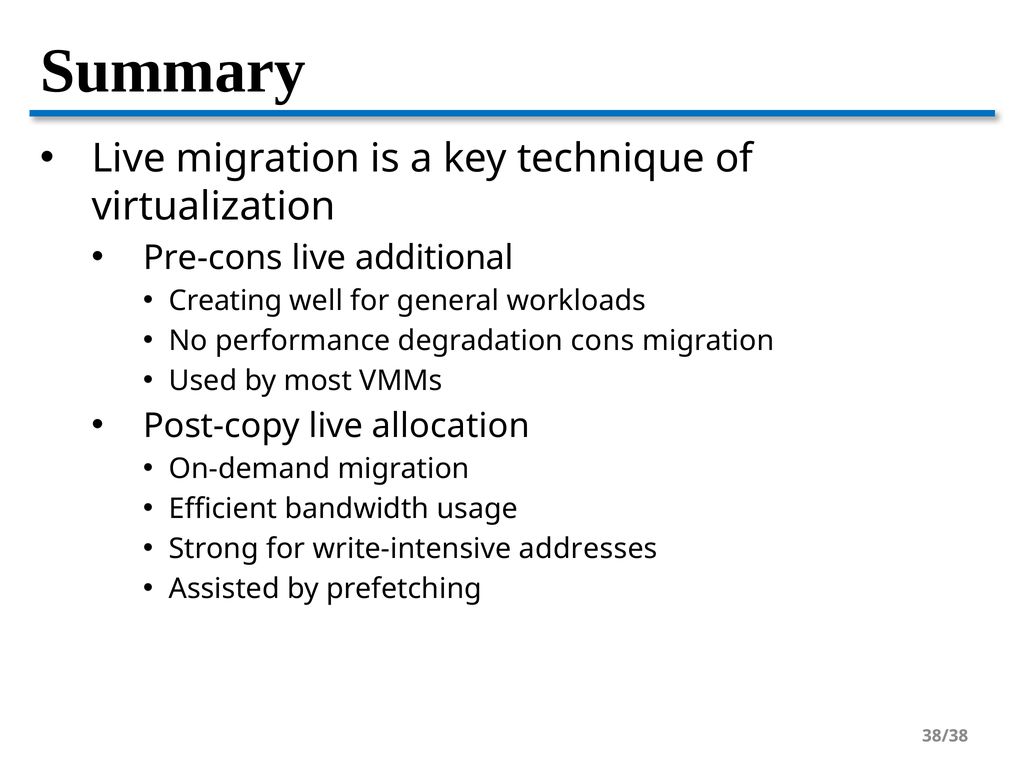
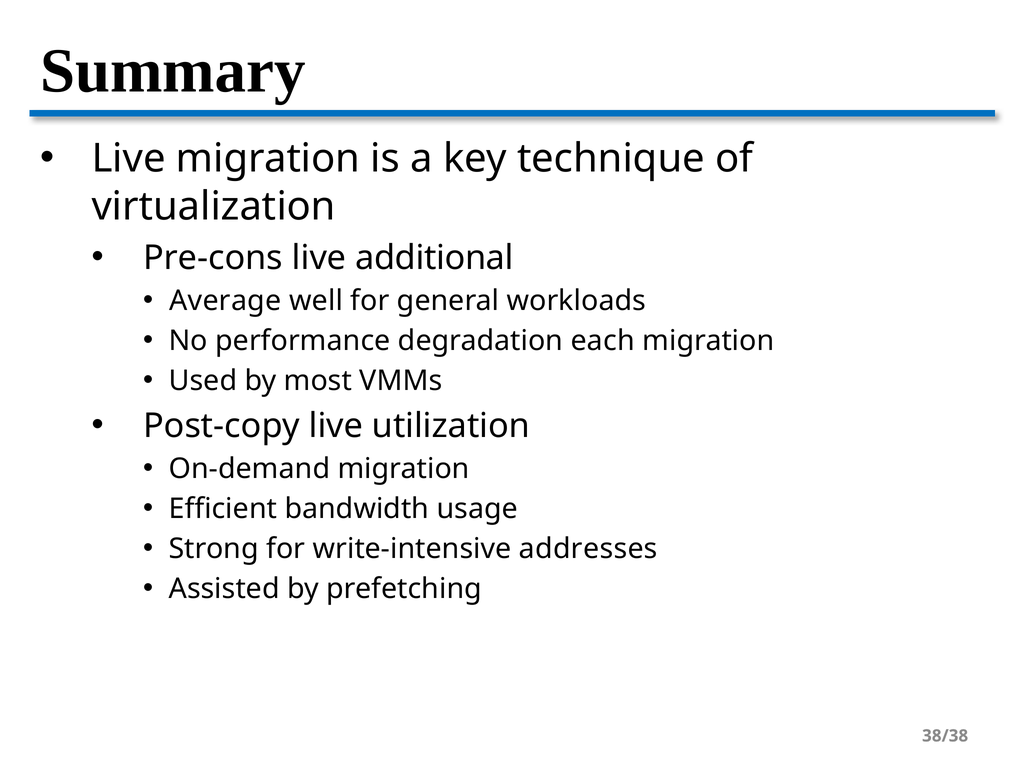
Creating: Creating -> Average
cons: cons -> each
allocation: allocation -> utilization
